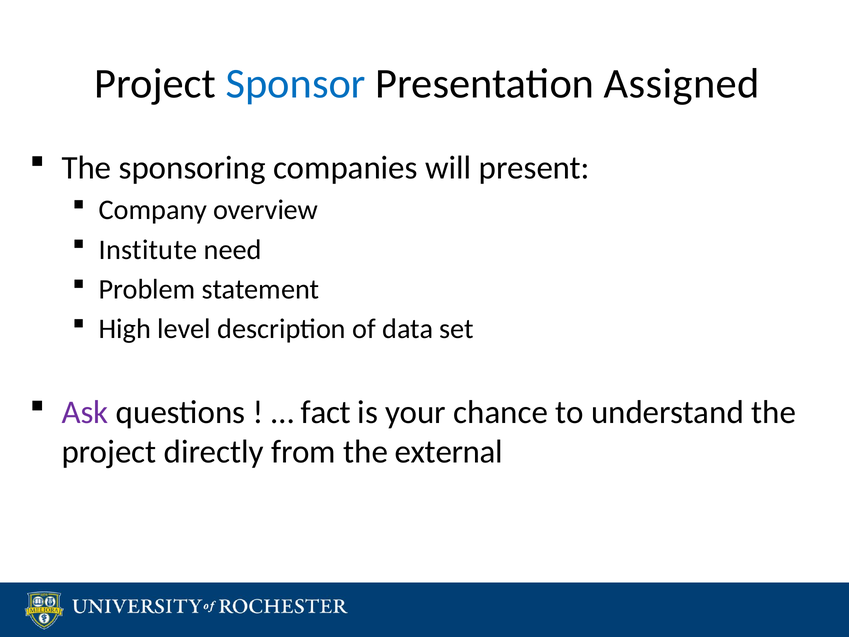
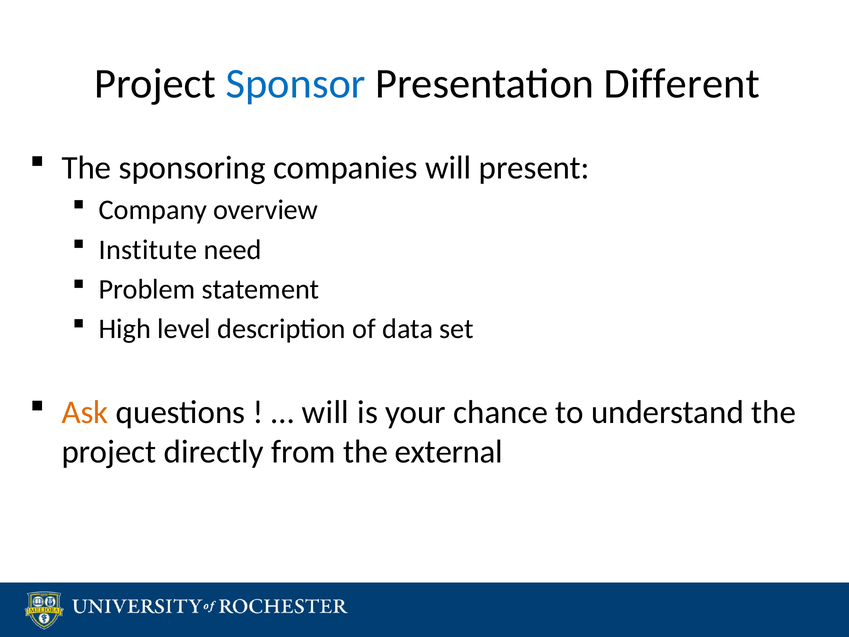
Assigned: Assigned -> Different
Ask colour: purple -> orange
fact at (326, 412): fact -> will
